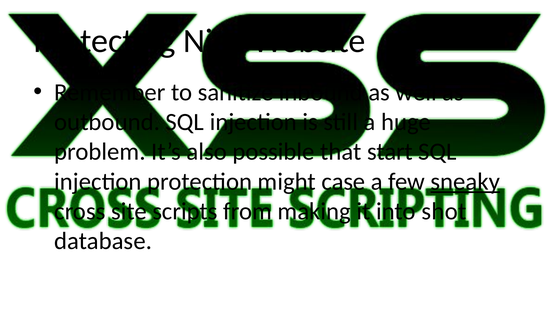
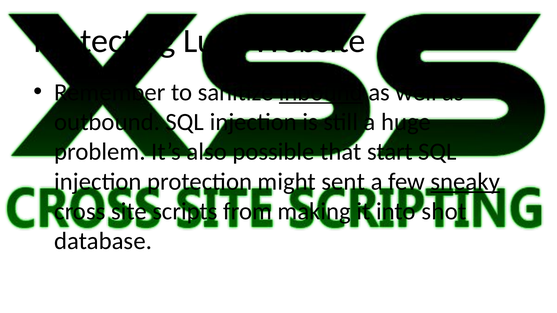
Nice: Nice -> Luck
inbound underline: none -> present
case: case -> sent
